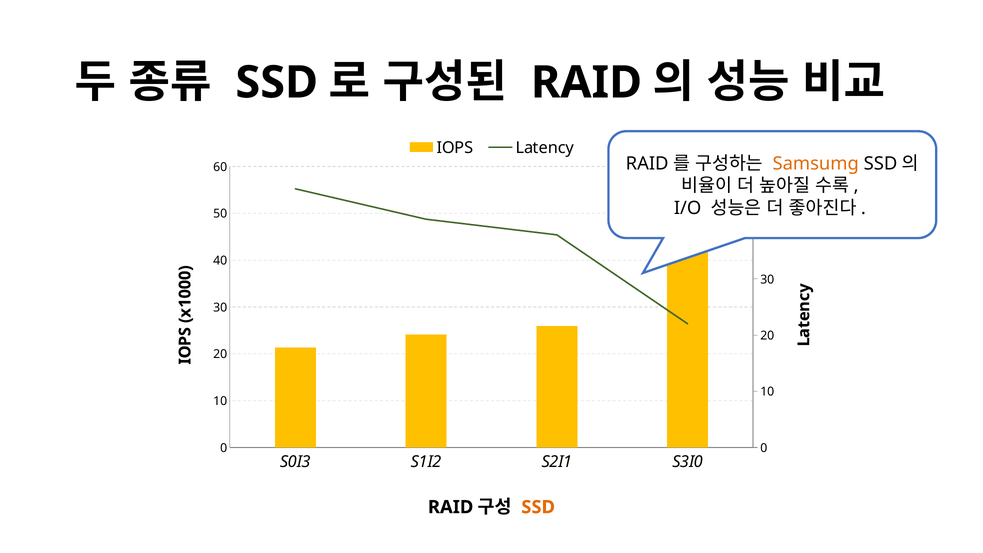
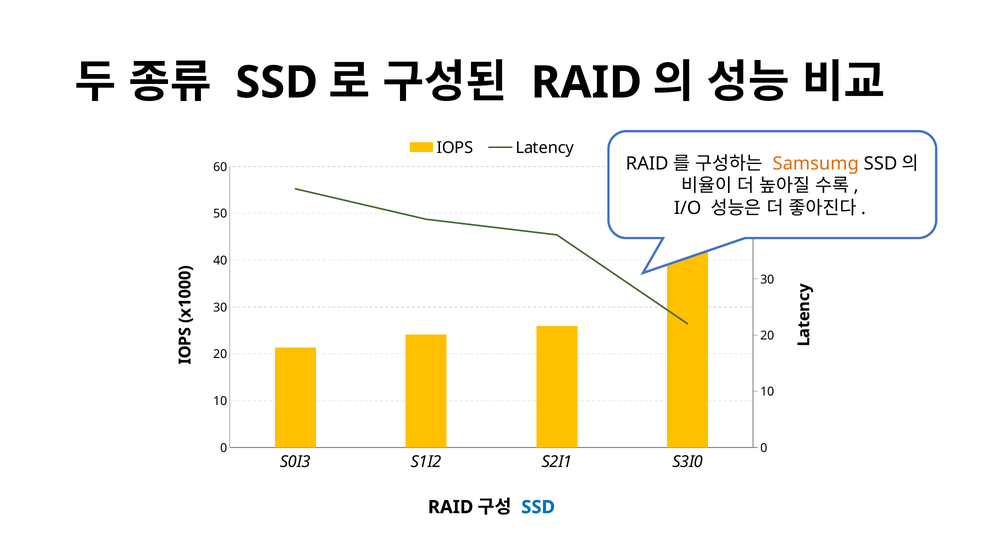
SSD at (538, 507) colour: orange -> blue
